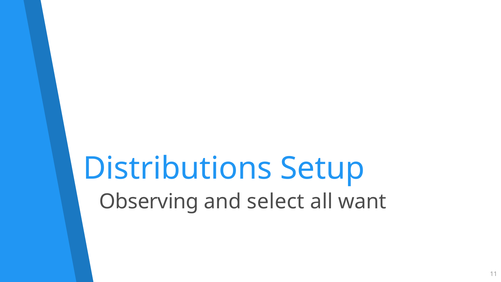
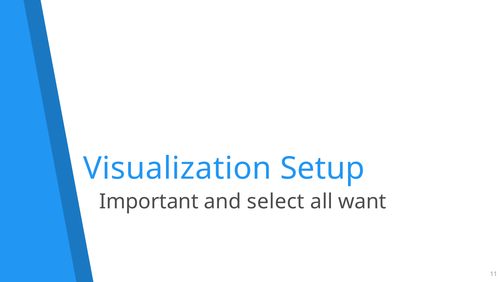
Distributions: Distributions -> Visualization
Observing: Observing -> Important
